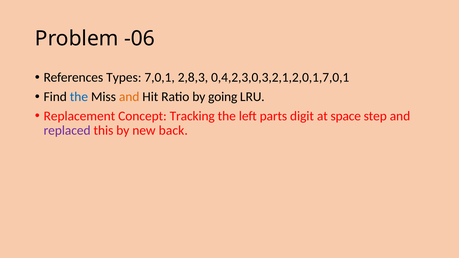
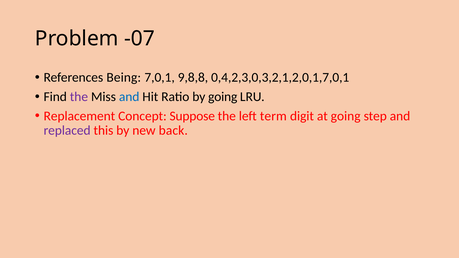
-06: -06 -> -07
Types: Types -> Being
2,8,3: 2,8,3 -> 9,8,8
the at (79, 97) colour: blue -> purple
and at (129, 97) colour: orange -> blue
Tracking: Tracking -> Suppose
parts: parts -> term
at space: space -> going
